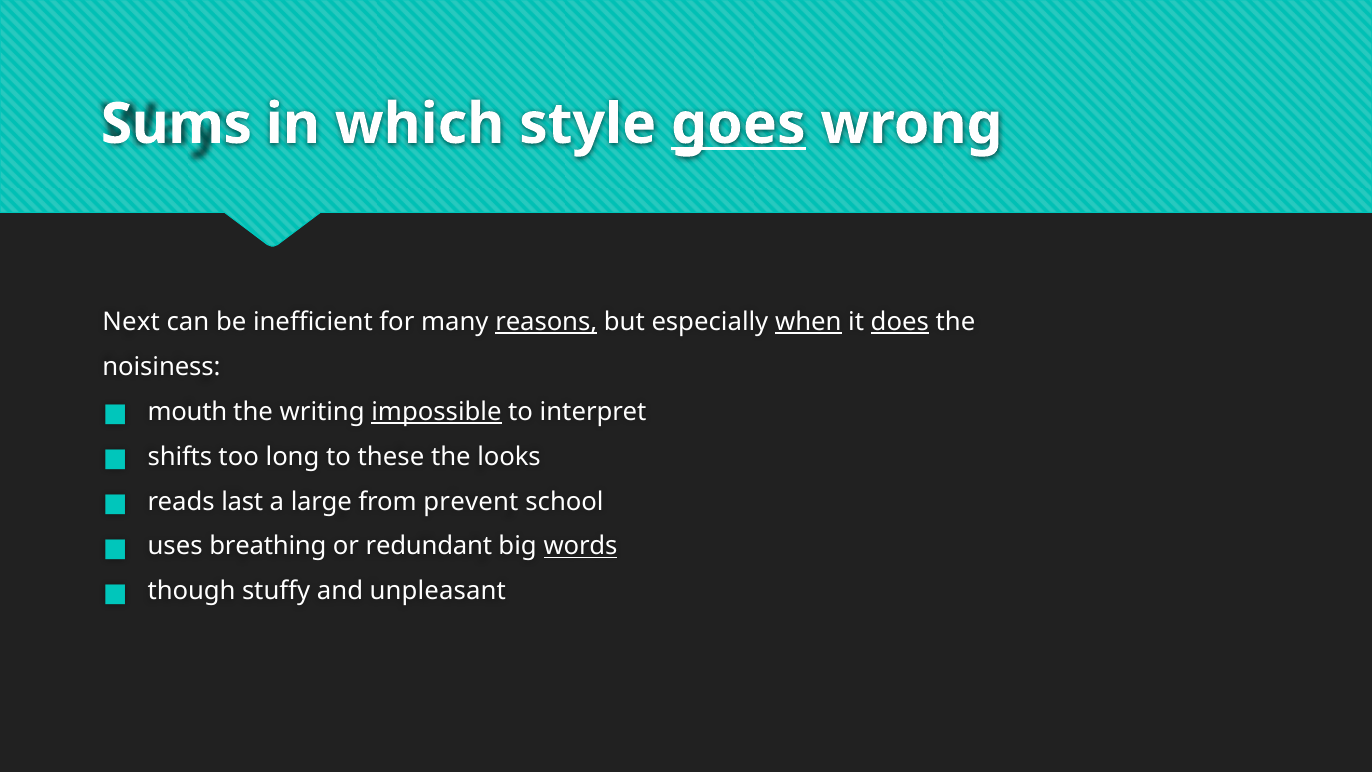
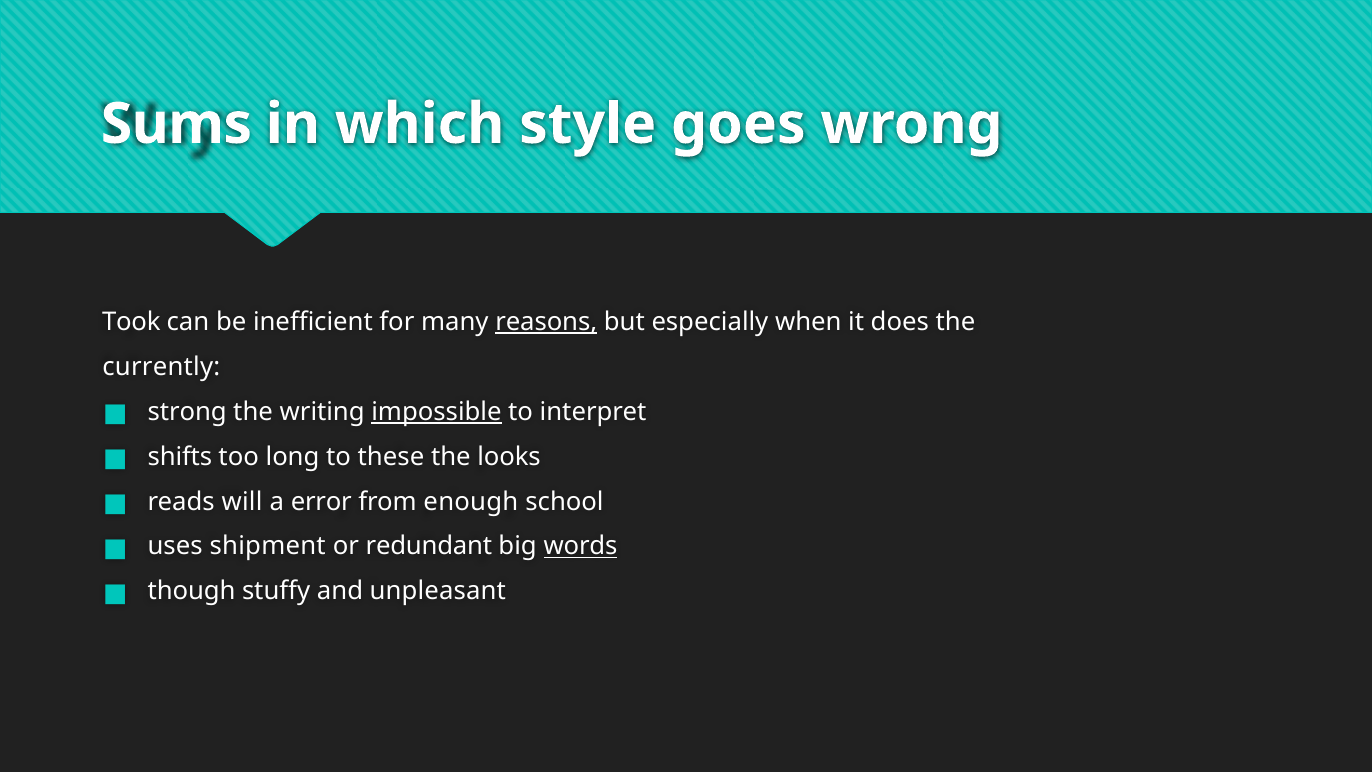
goes underline: present -> none
Next: Next -> Took
when underline: present -> none
does underline: present -> none
noisiness: noisiness -> currently
mouth: mouth -> strong
last: last -> will
large: large -> error
prevent: prevent -> enough
breathing: breathing -> shipment
